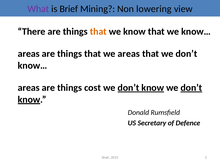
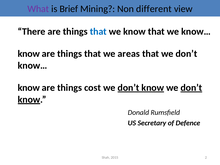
lowering: lowering -> different
that at (98, 31) colour: orange -> blue
areas at (29, 54): areas -> know
areas at (29, 88): areas -> know
